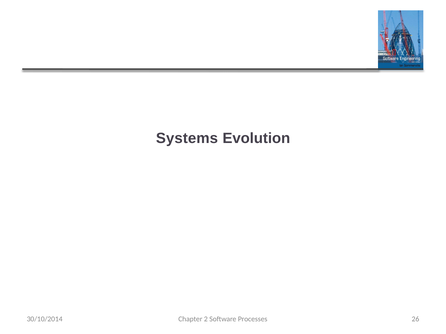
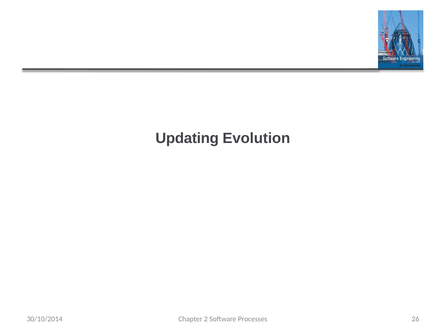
Systems: Systems -> Updating
